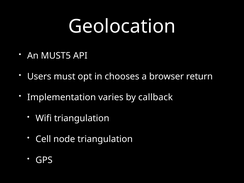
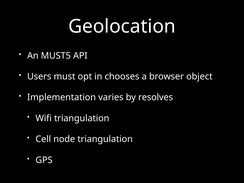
return: return -> object
callback: callback -> resolves
